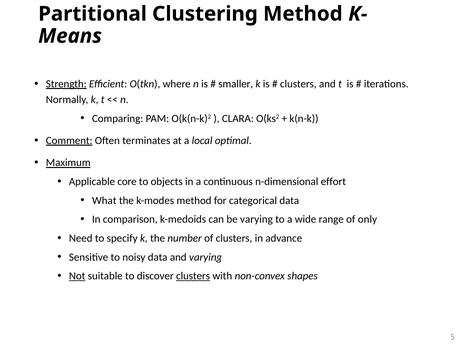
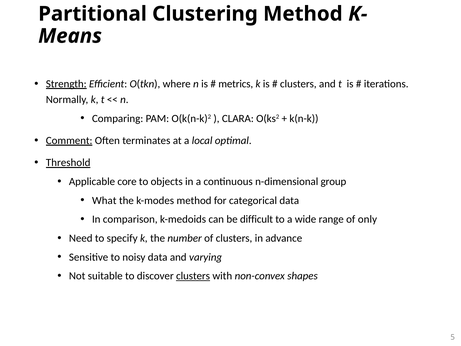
smaller: smaller -> metrics
Maximum: Maximum -> Threshold
effort: effort -> group
be varying: varying -> difficult
Not underline: present -> none
